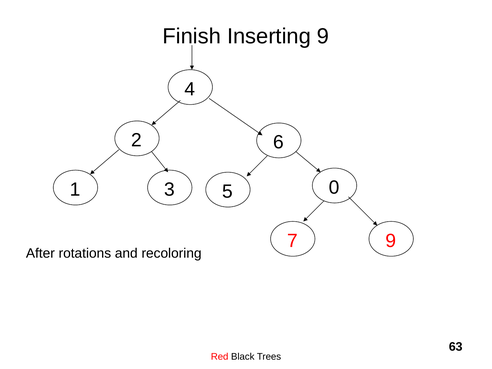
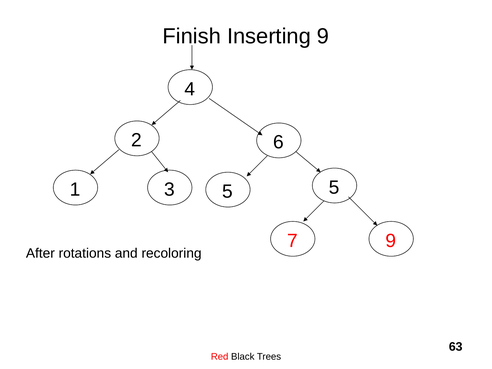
5 0: 0 -> 5
